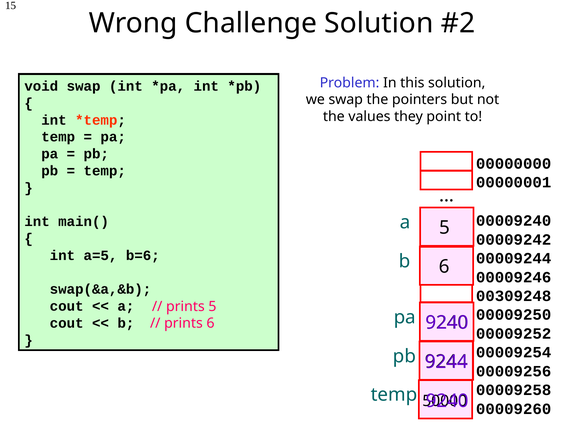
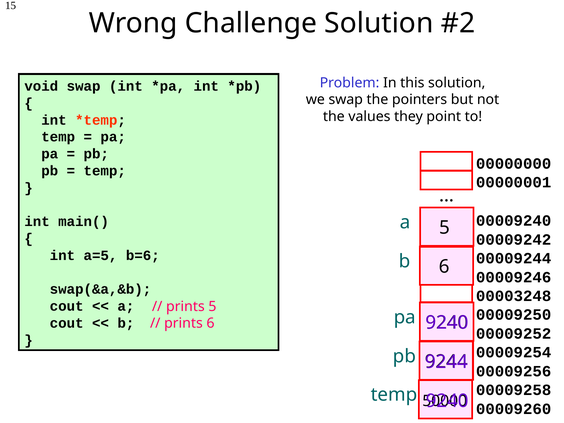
00309248: 00309248 -> 00003248
